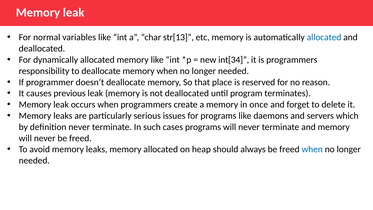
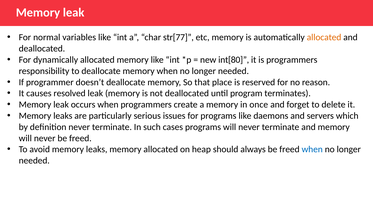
str[13: str[13 -> str[77
allocated at (324, 37) colour: blue -> orange
int[34: int[34 -> int[80
previous: previous -> resolved
